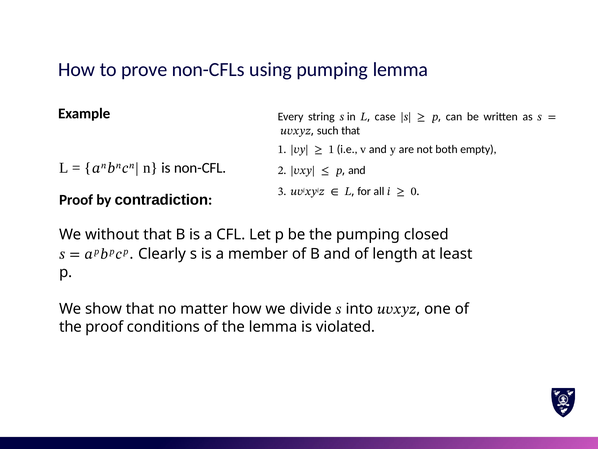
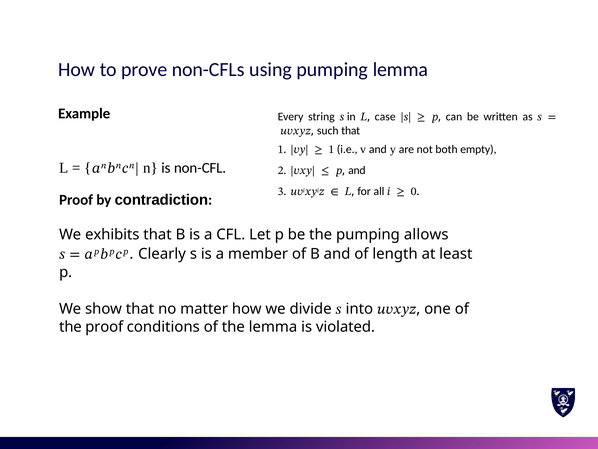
without: without -> exhibits
closed: closed -> allows
